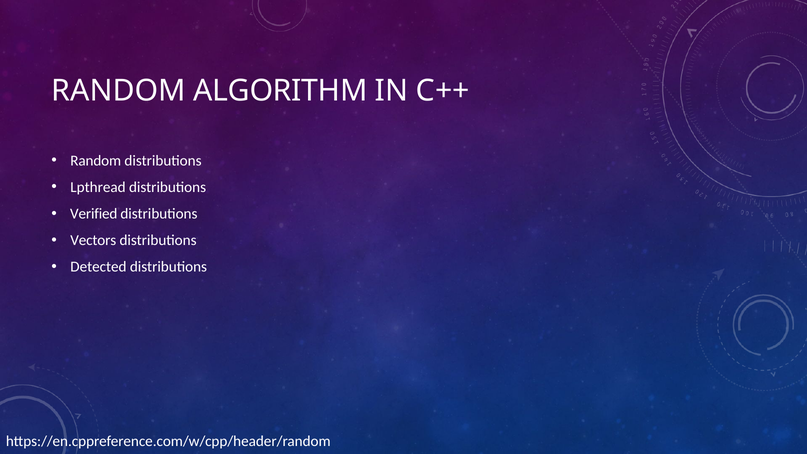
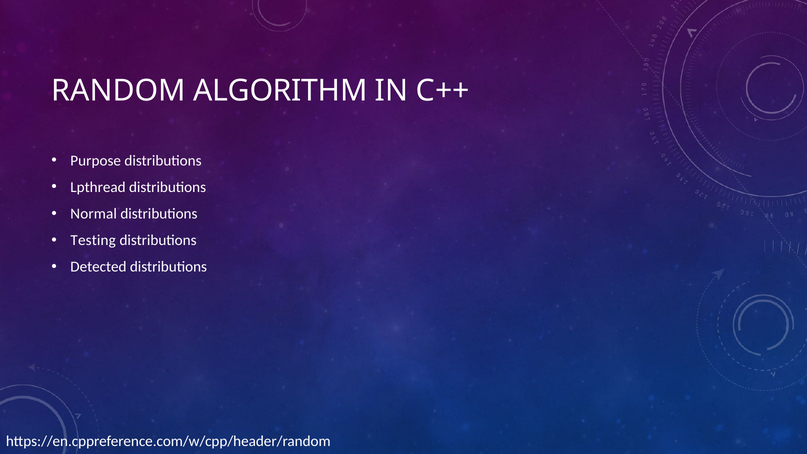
Random at (96, 161): Random -> Purpose
Verified: Verified -> Normal
Vectors: Vectors -> Testing
